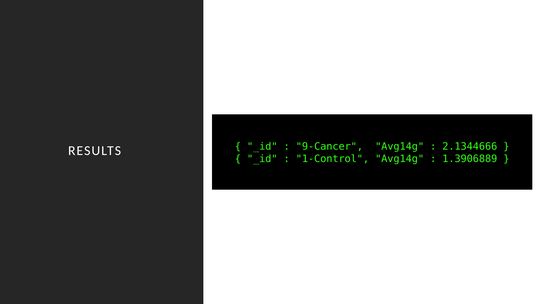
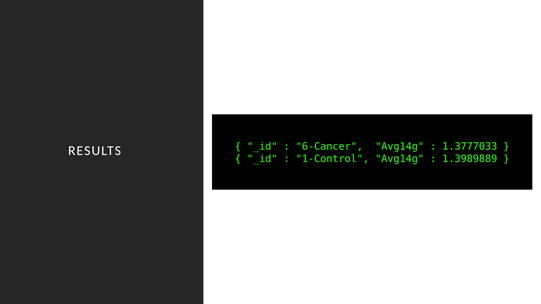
9-Cancer: 9-Cancer -> 6-Cancer
2.1344666: 2.1344666 -> 1.3777033
1.3906889: 1.3906889 -> 1.3989889
